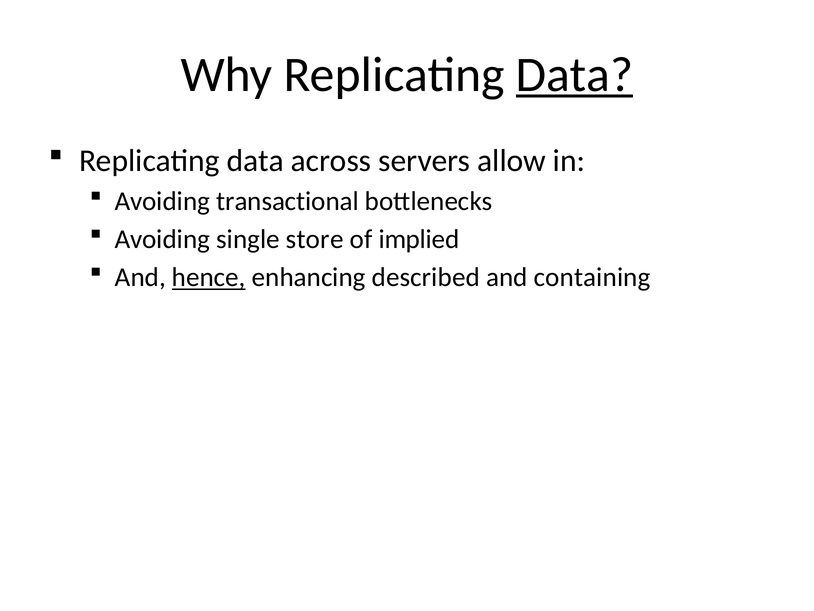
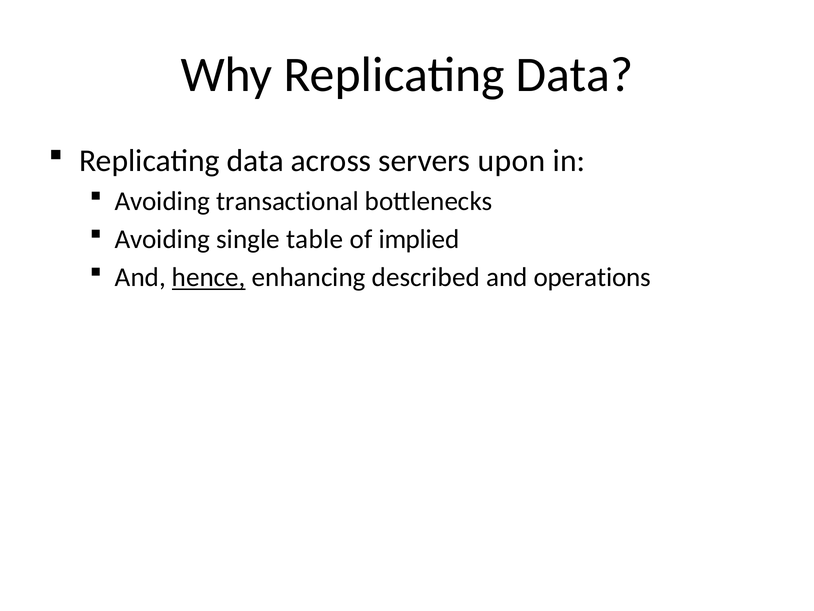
Data at (574, 75) underline: present -> none
allow: allow -> upon
store: store -> table
containing: containing -> operations
